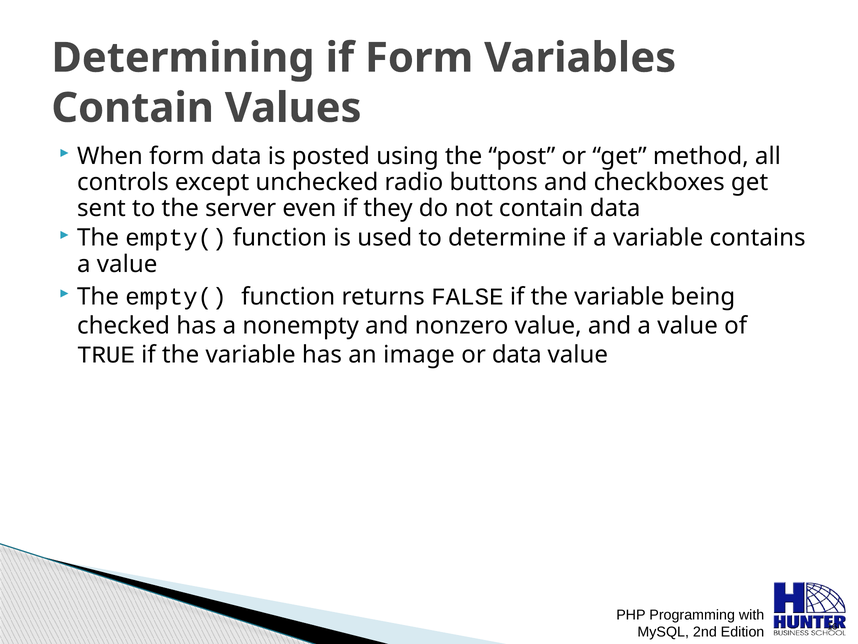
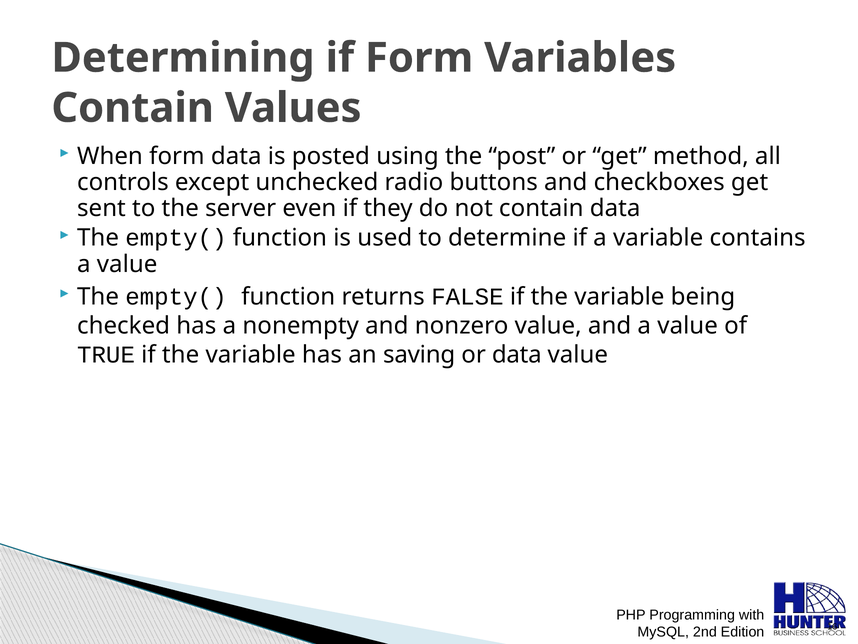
image: image -> saving
